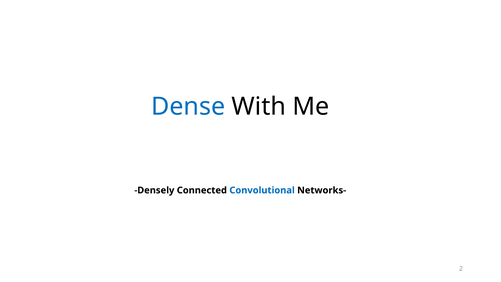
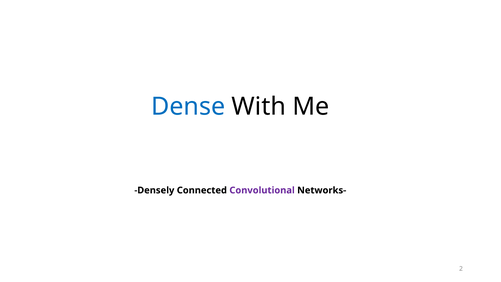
Convolutional colour: blue -> purple
